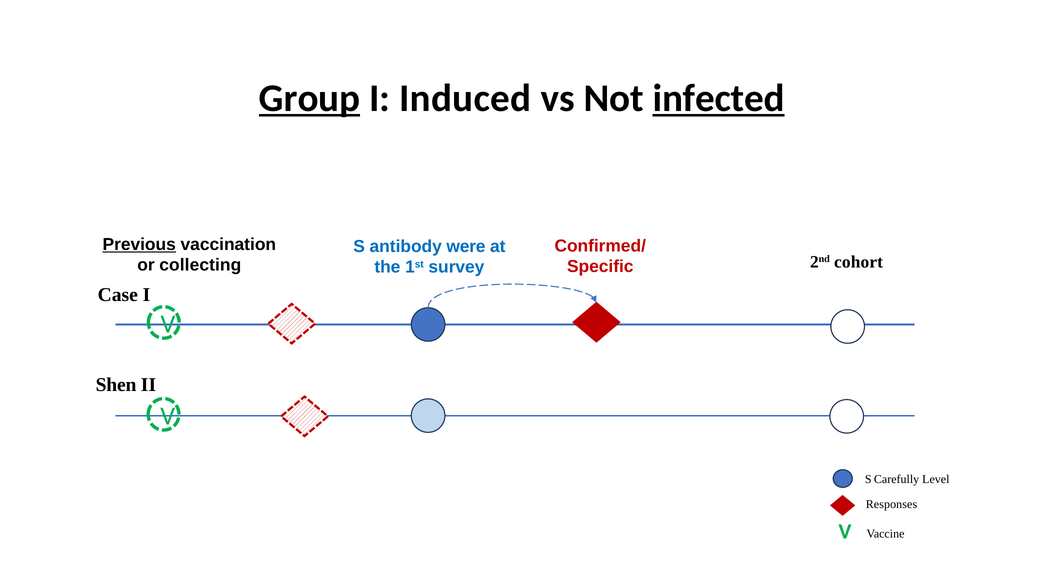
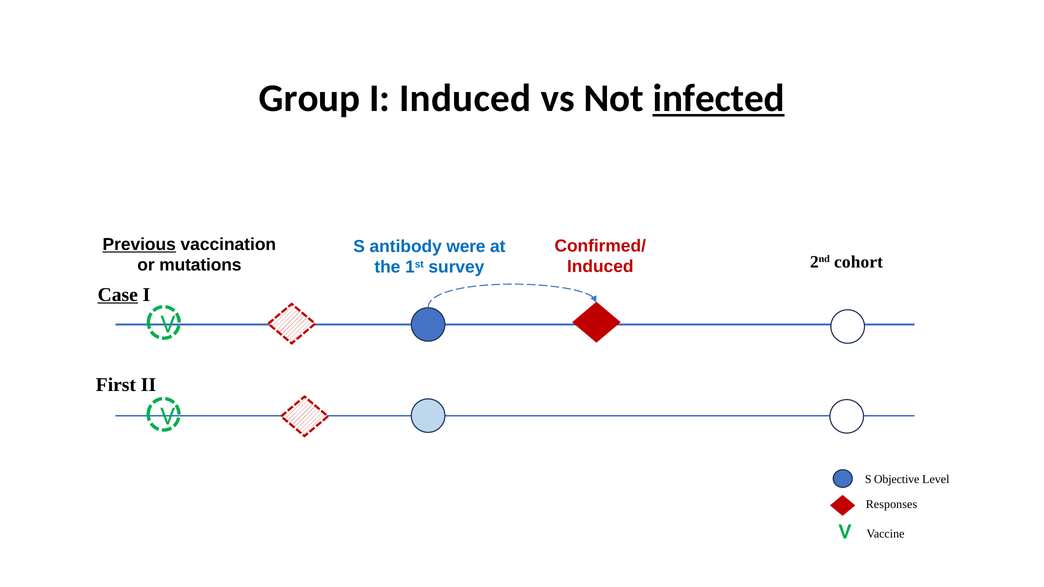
Group underline: present -> none
collecting: collecting -> mutations
Specific at (600, 267): Specific -> Induced
Case underline: none -> present
Shen: Shen -> First
Carefully: Carefully -> Objective
